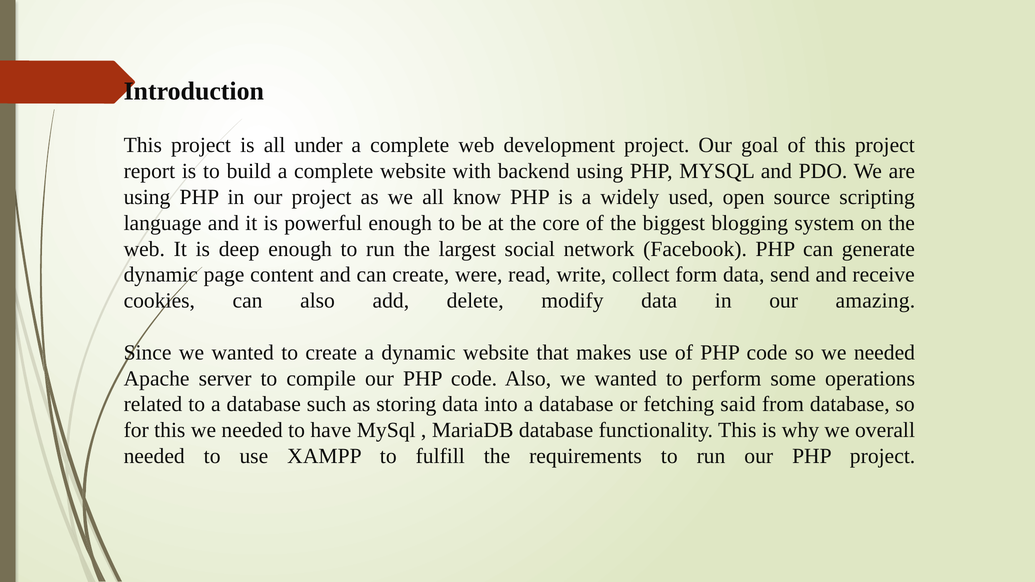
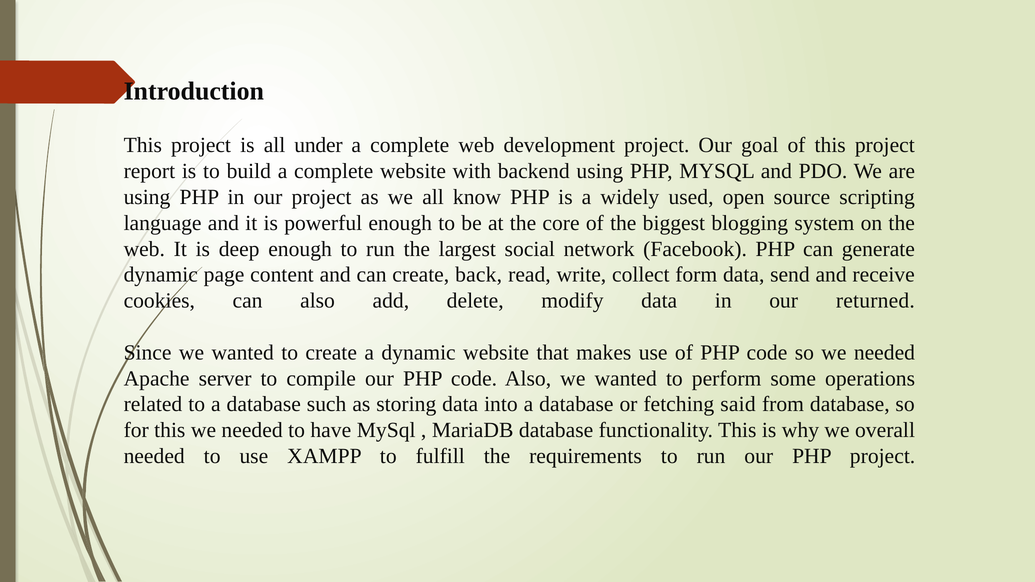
were: were -> back
amazing: amazing -> returned
